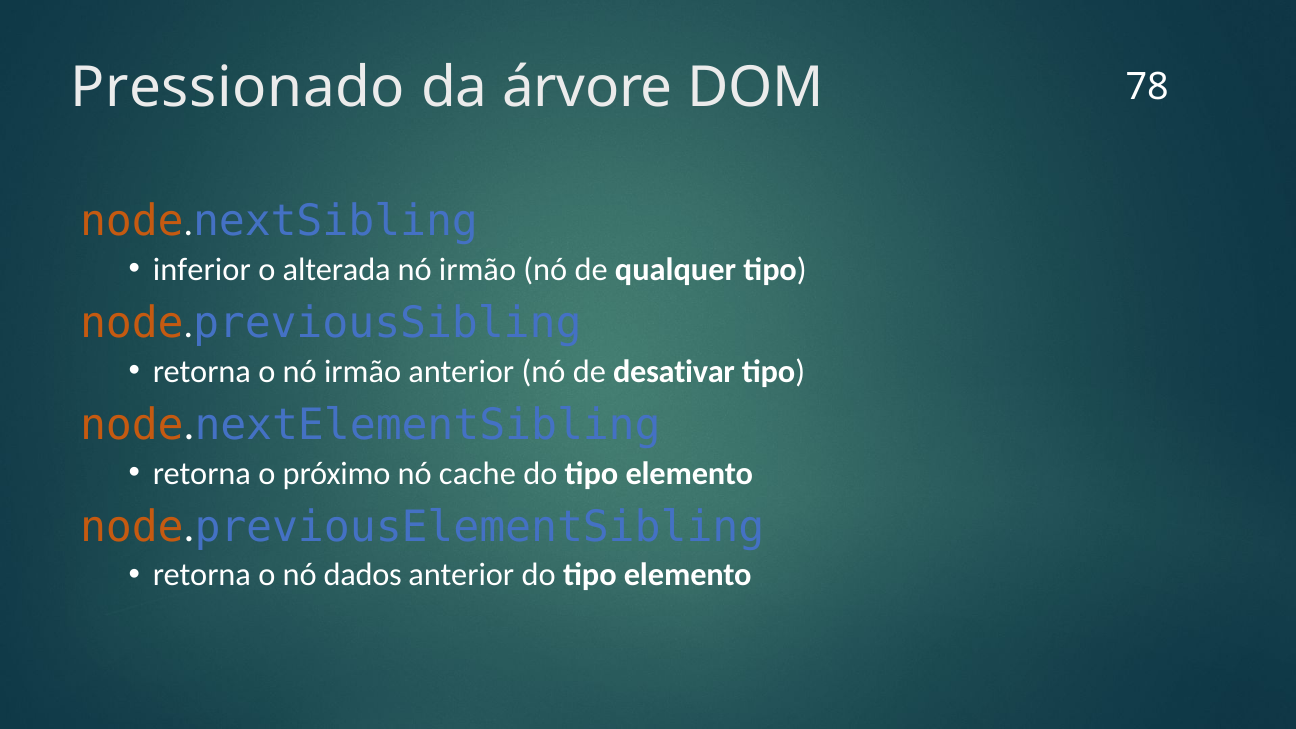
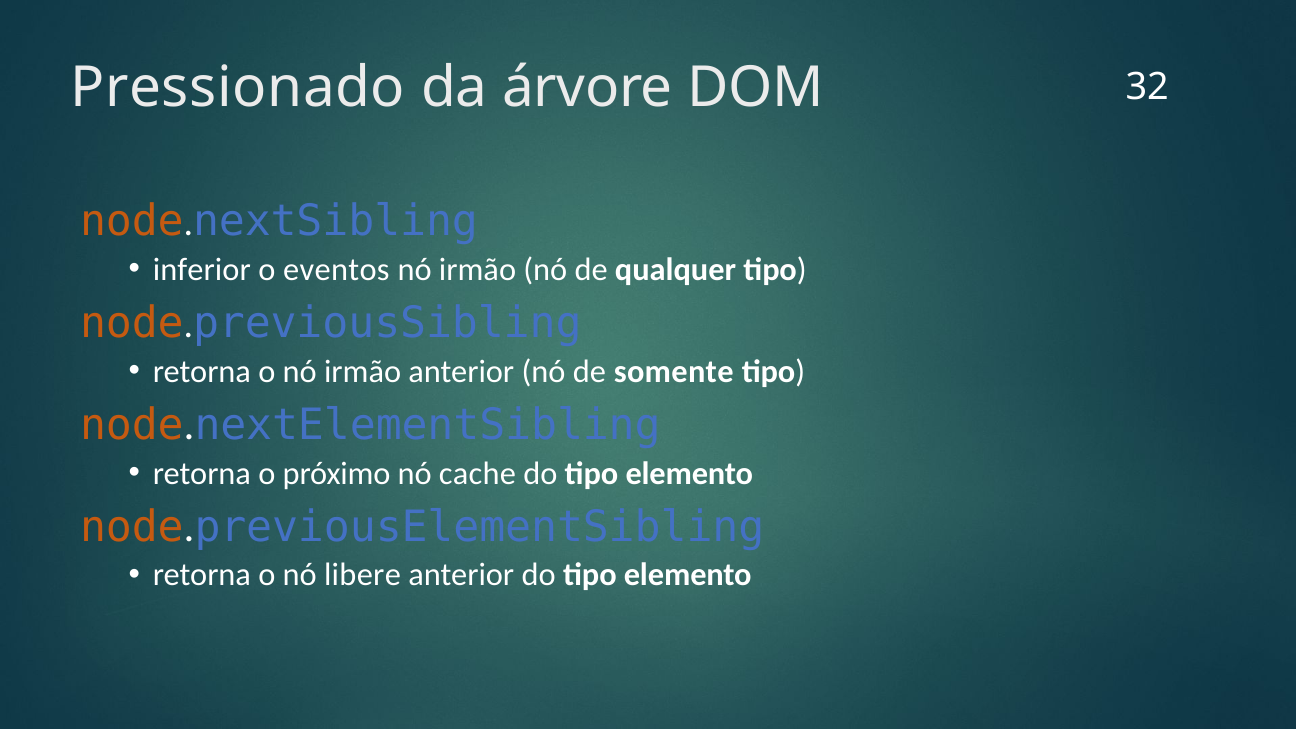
78: 78 -> 32
alterada: alterada -> eventos
desativar: desativar -> somente
dados: dados -> libere
